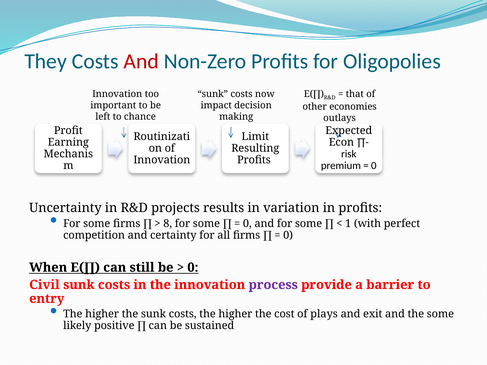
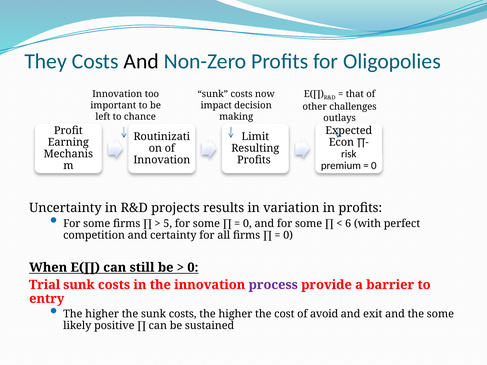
And at (141, 62) colour: red -> black
economies: economies -> challenges
8: 8 -> 5
1: 1 -> 6
Civil: Civil -> Trial
plays: plays -> avoid
